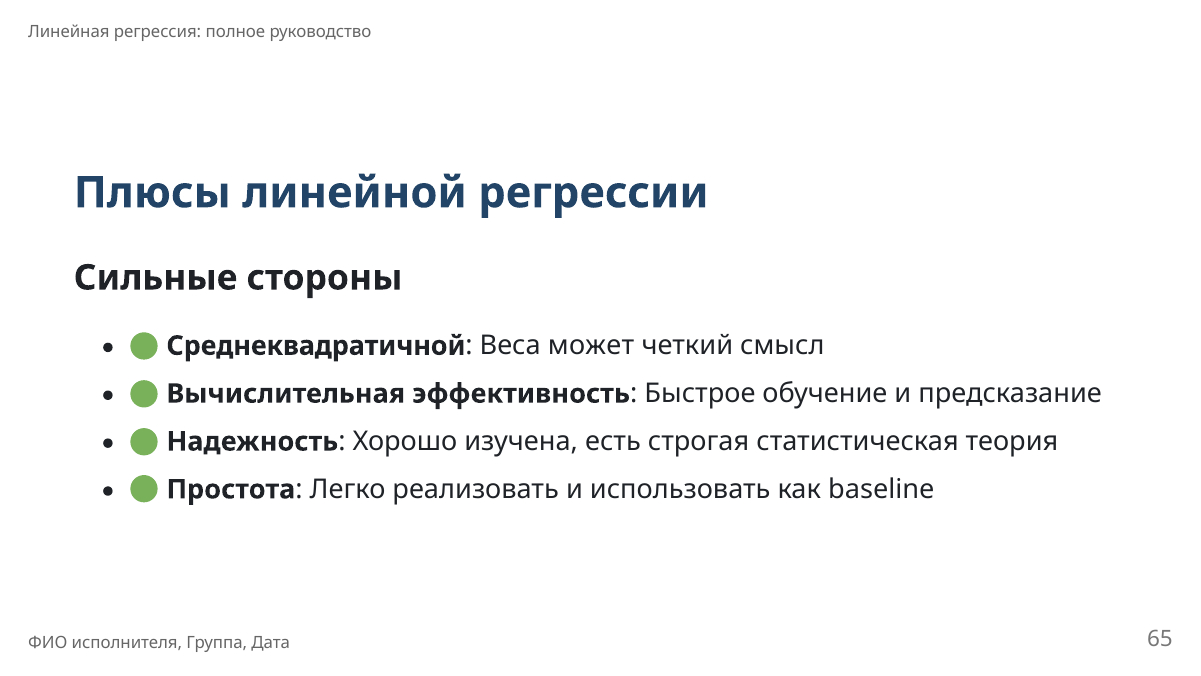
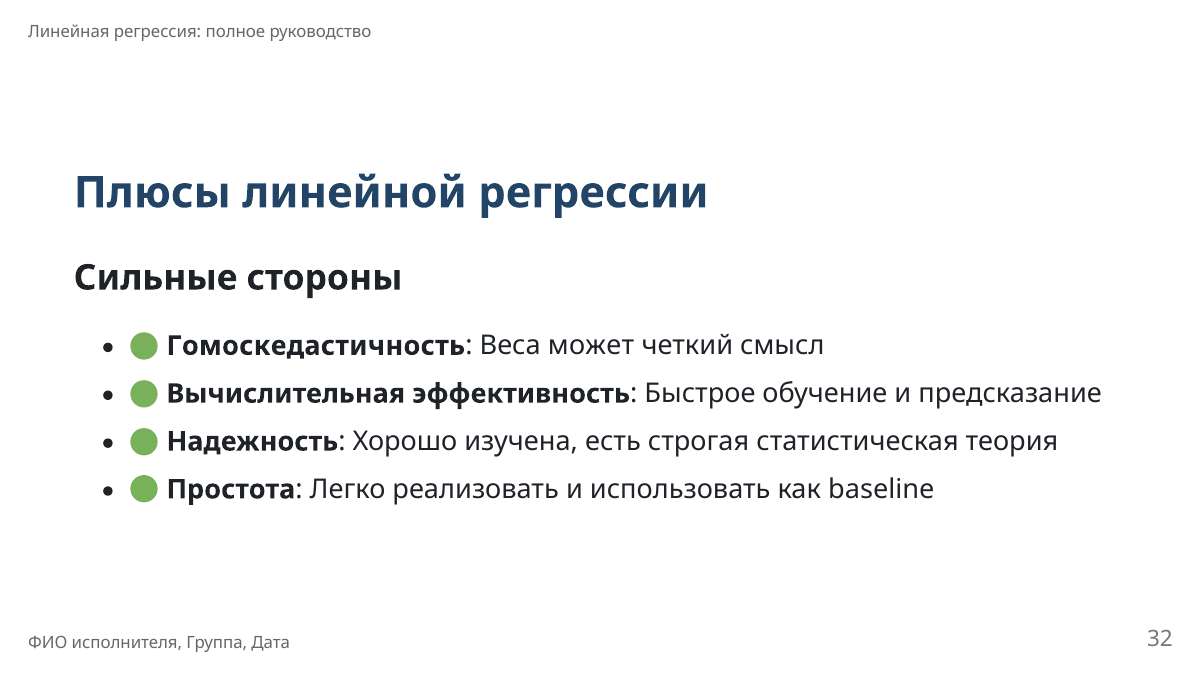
Среднеквадратичной: Среднеквадратичной -> Гомоскедастичность
65: 65 -> 32
